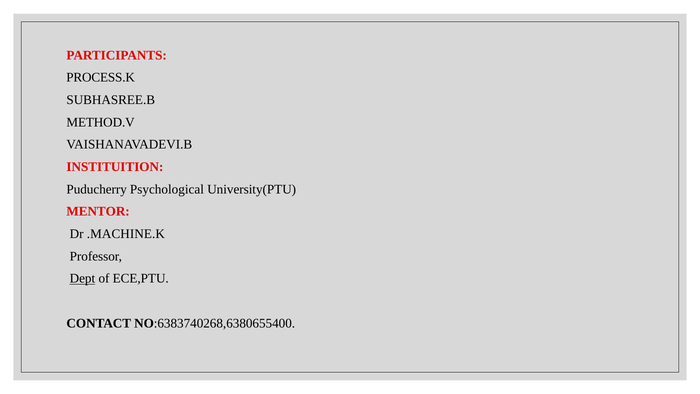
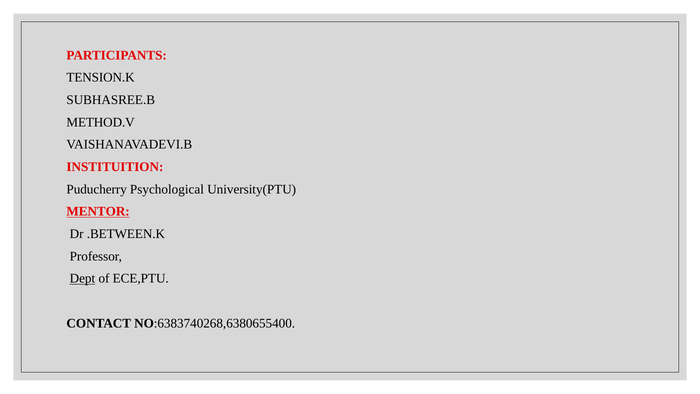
PROCESS.K: PROCESS.K -> TENSION.K
MENTOR underline: none -> present
.MACHINE.K: .MACHINE.K -> .BETWEEN.K
